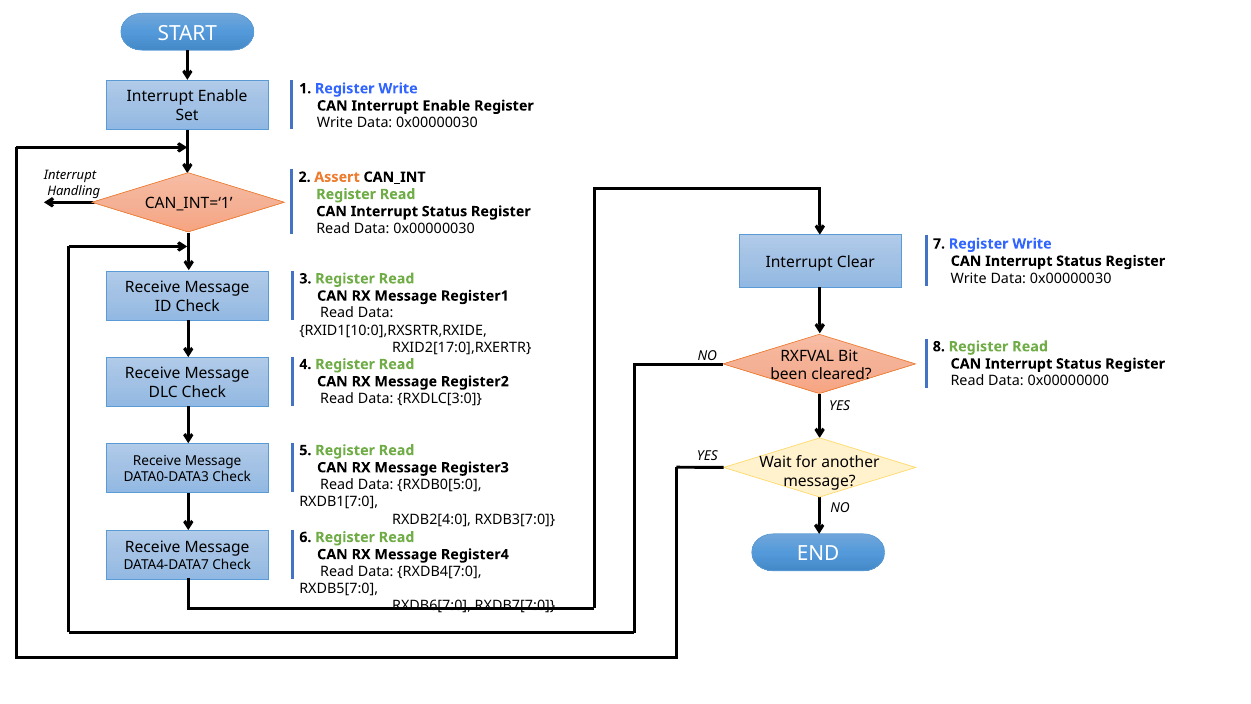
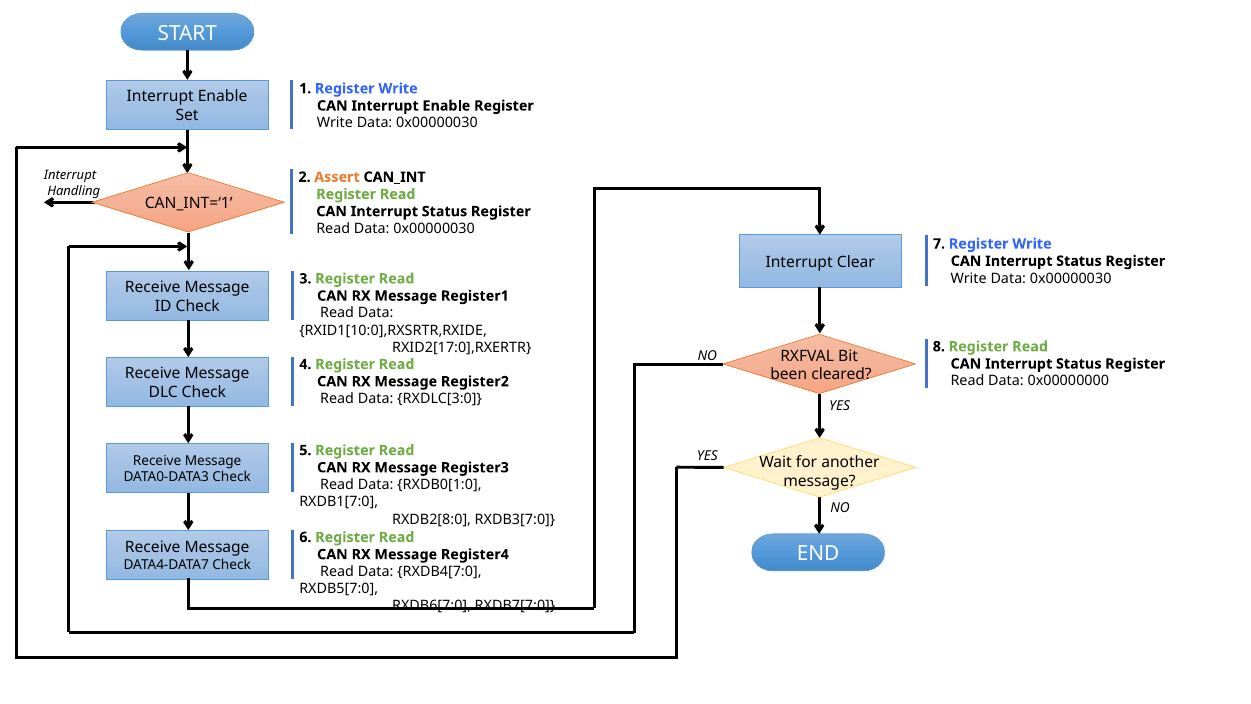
RXDB0[5:0: RXDB0[5:0 -> RXDB0[1:0
RXDB2[4:0: RXDB2[4:0 -> RXDB2[8:0
